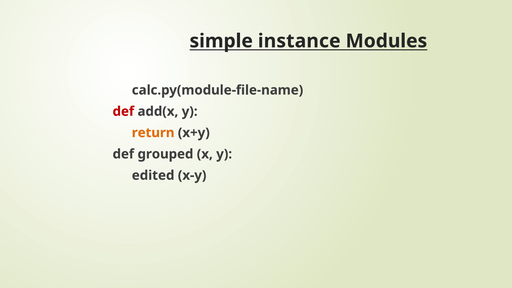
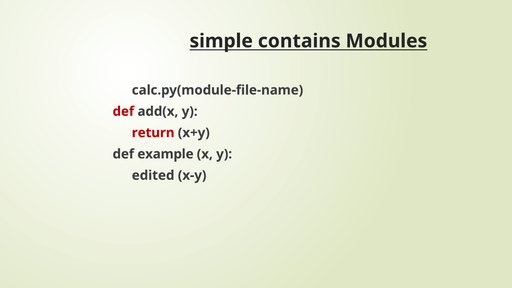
instance: instance -> contains
return colour: orange -> red
grouped: grouped -> example
